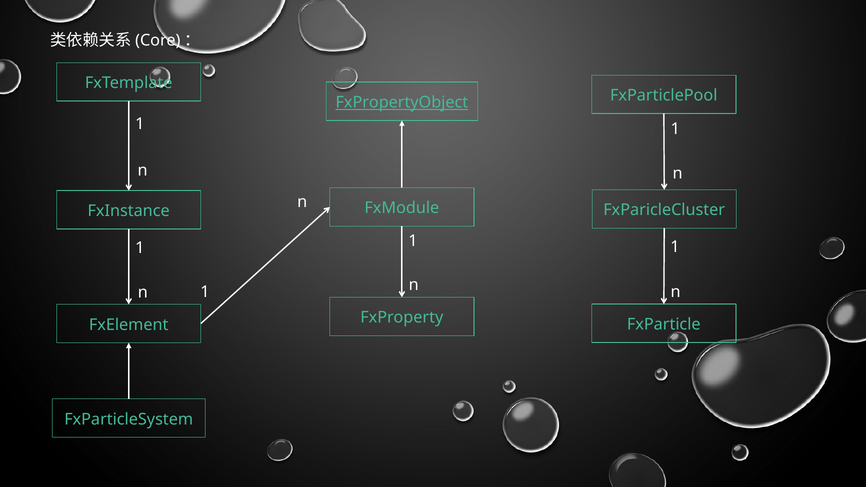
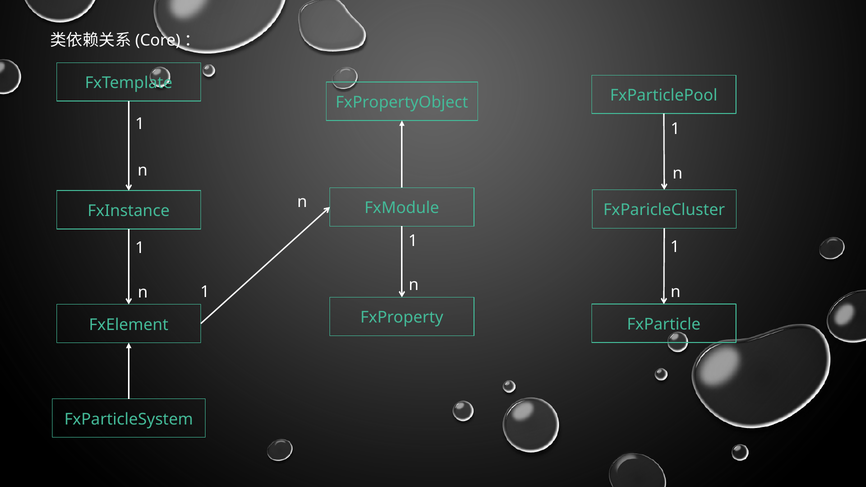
FxPropertyObject underline: present -> none
